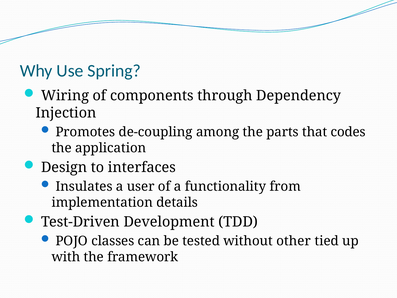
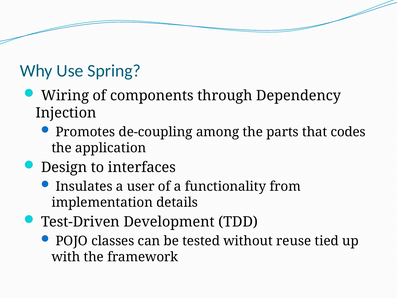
other: other -> reuse
